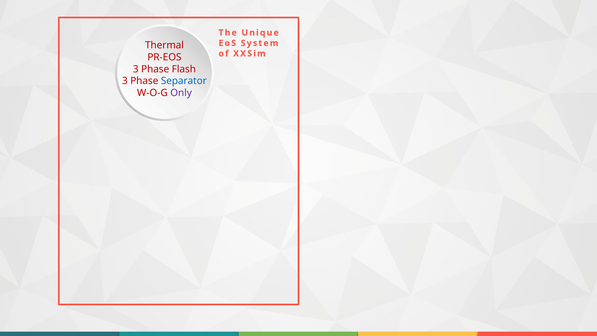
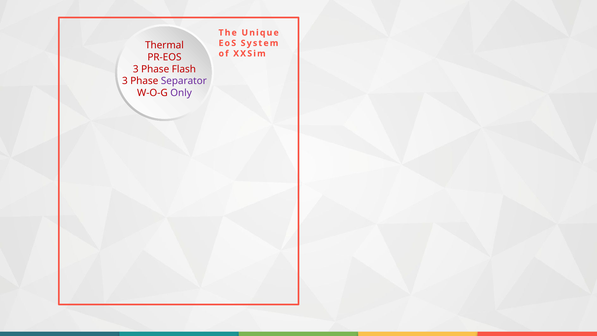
Separator colour: blue -> purple
